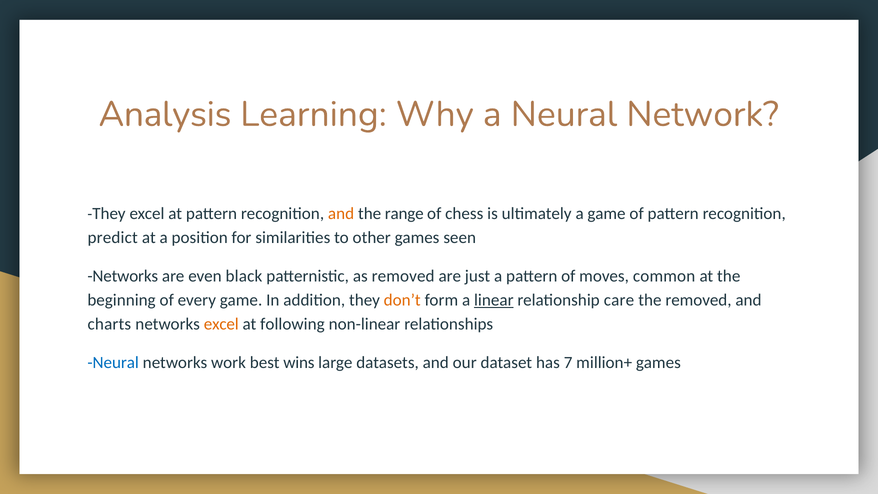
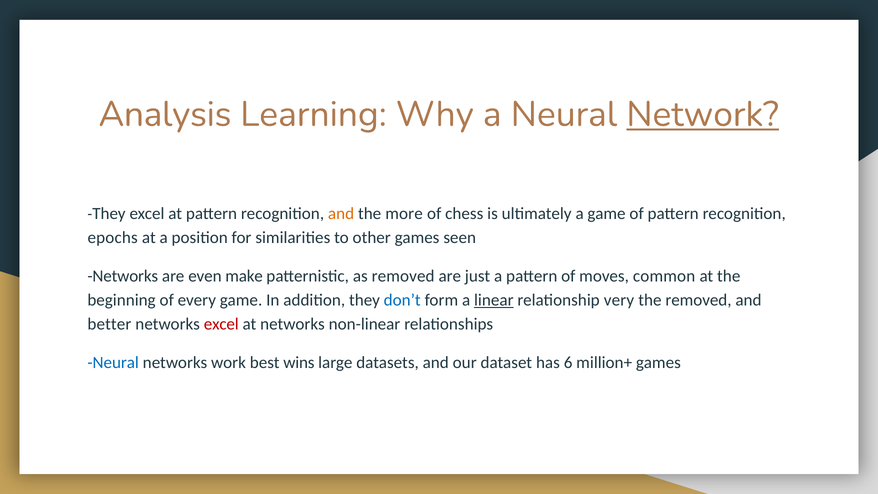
Network underline: none -> present
range: range -> more
predict: predict -> epochs
black: black -> make
don’t colour: orange -> blue
care: care -> very
charts: charts -> better
excel at (221, 324) colour: orange -> red
at following: following -> networks
7: 7 -> 6
